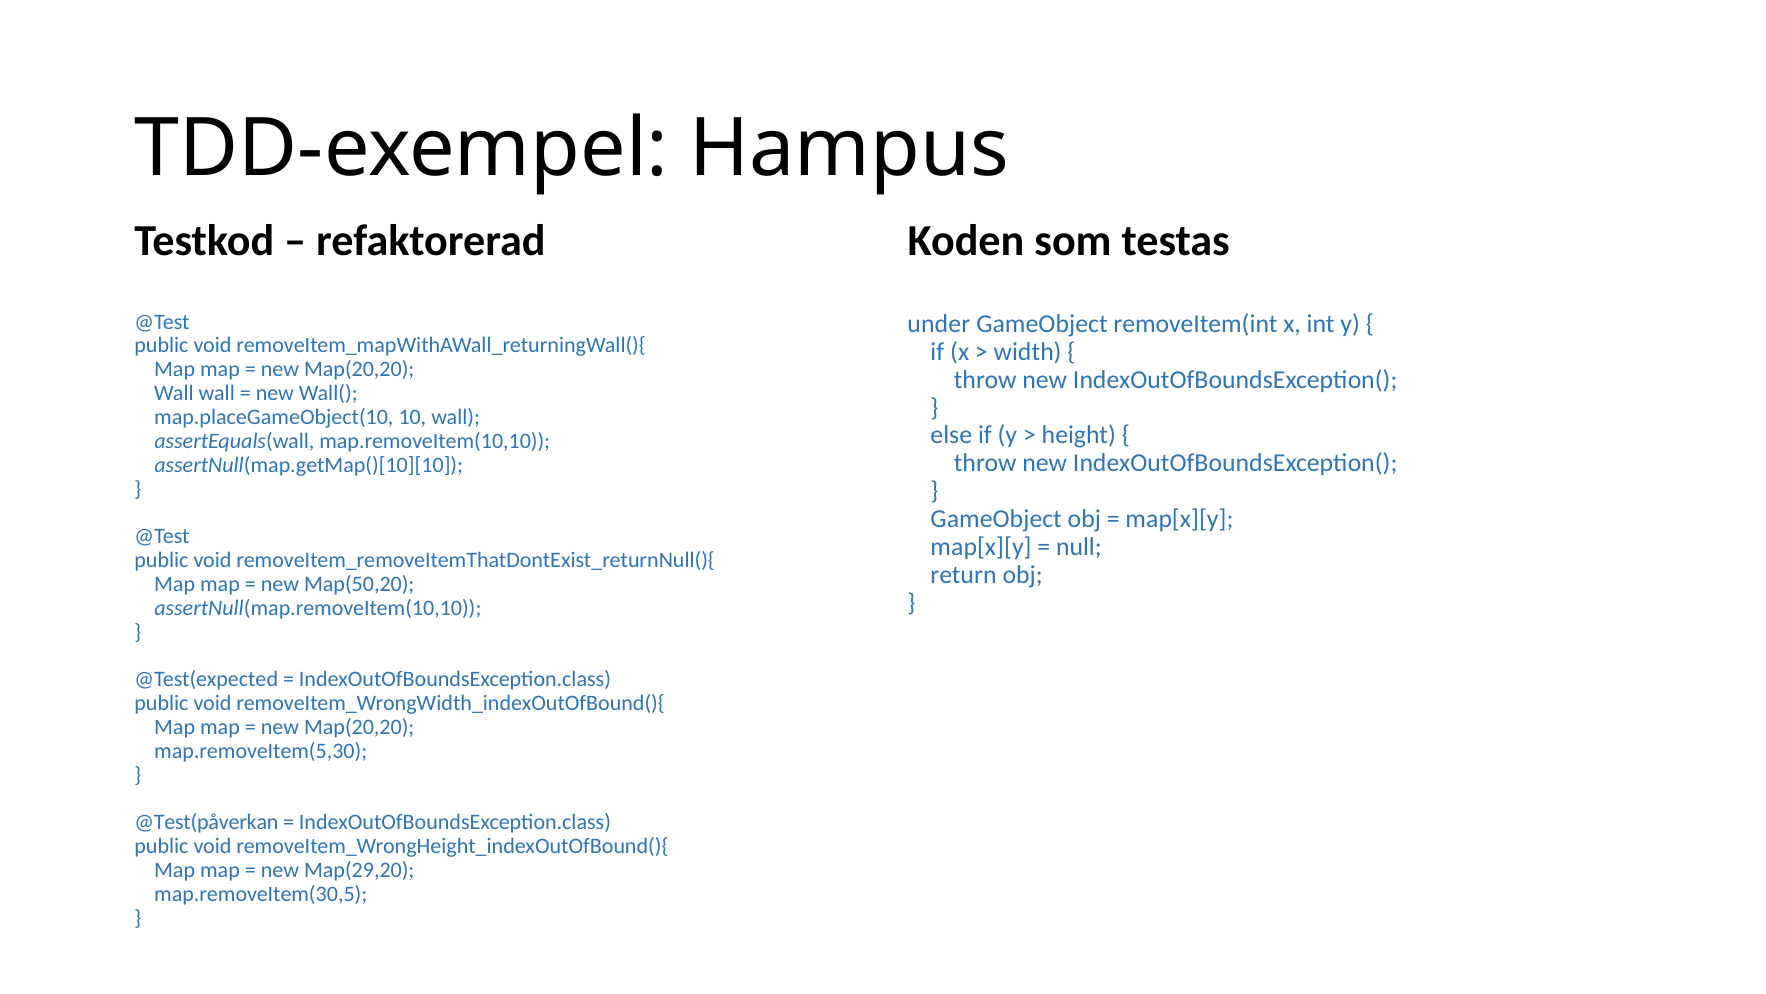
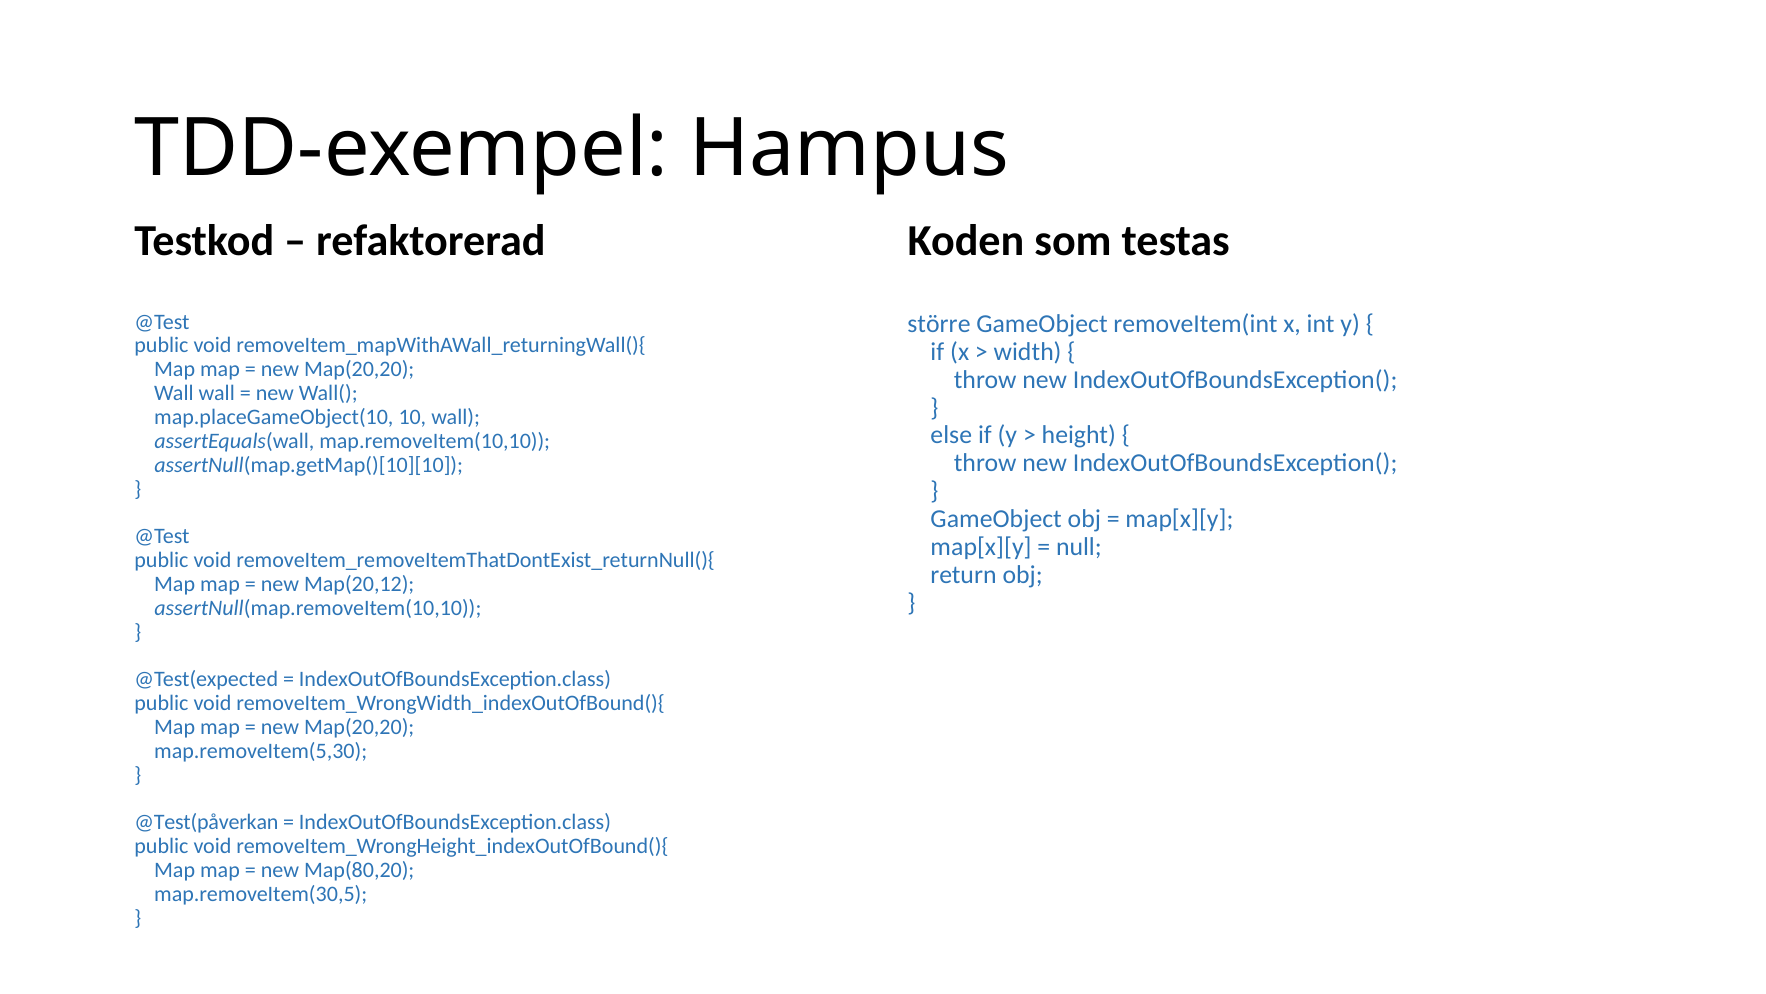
under: under -> större
Map(50,20: Map(50,20 -> Map(20,12
Map(29,20: Map(29,20 -> Map(80,20
